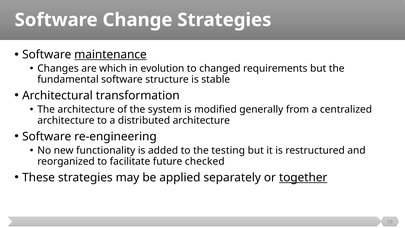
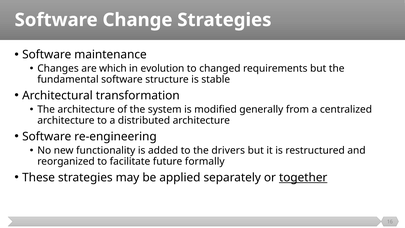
maintenance underline: present -> none
testing: testing -> drivers
checked: checked -> formally
